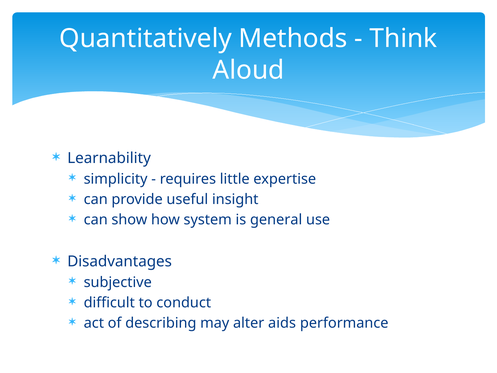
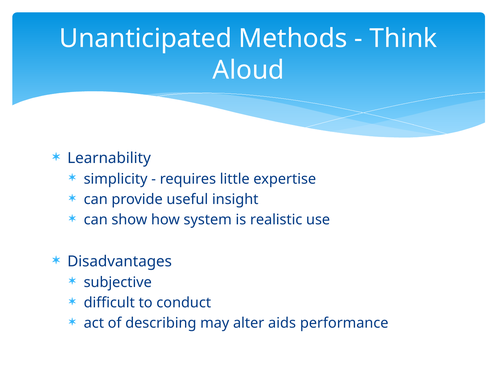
Quantitatively: Quantitatively -> Unanticipated
general: general -> realistic
